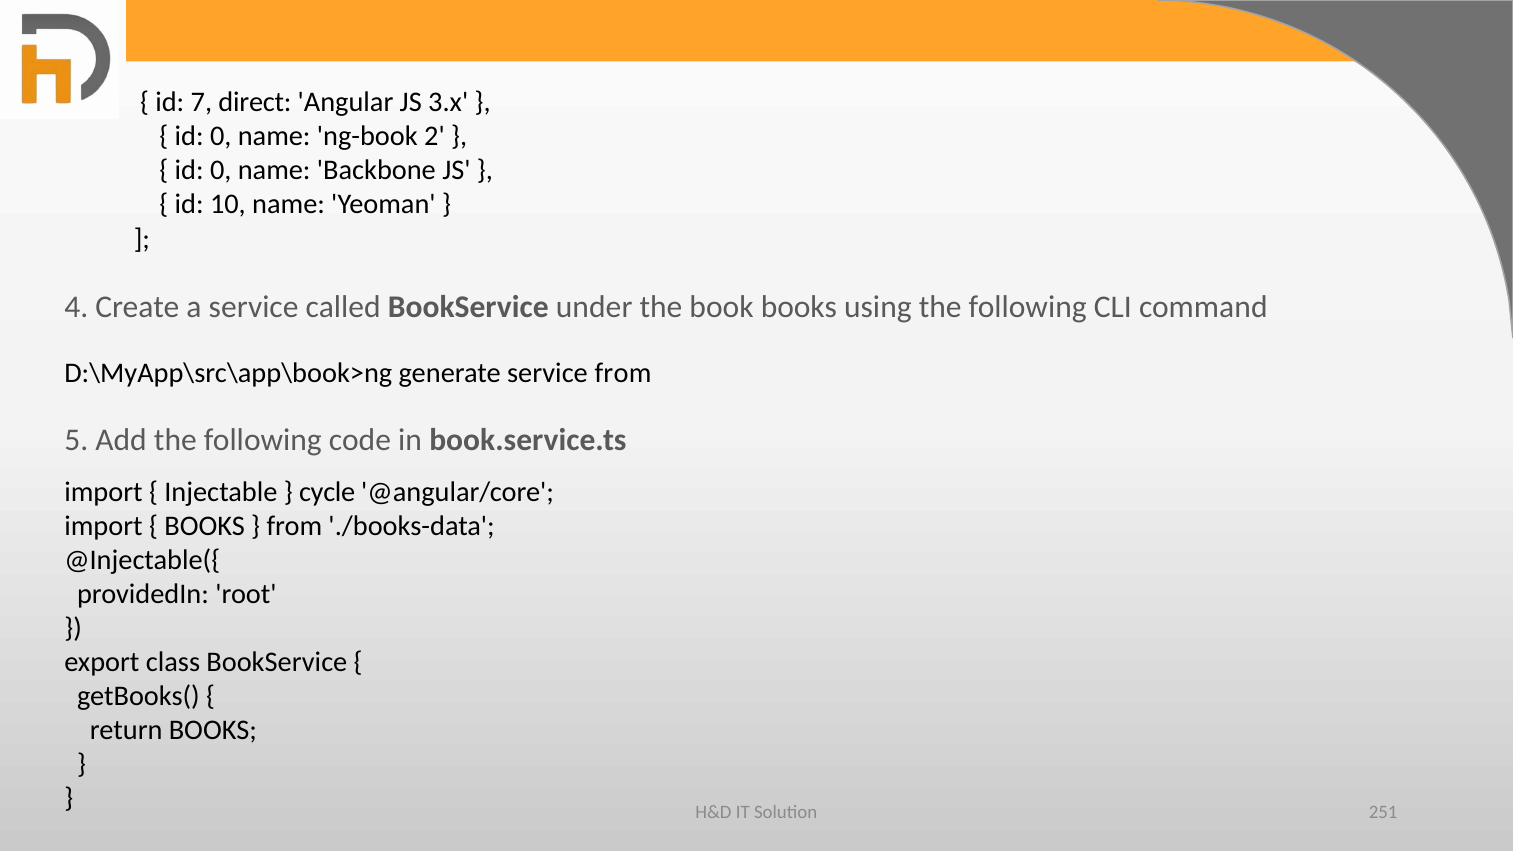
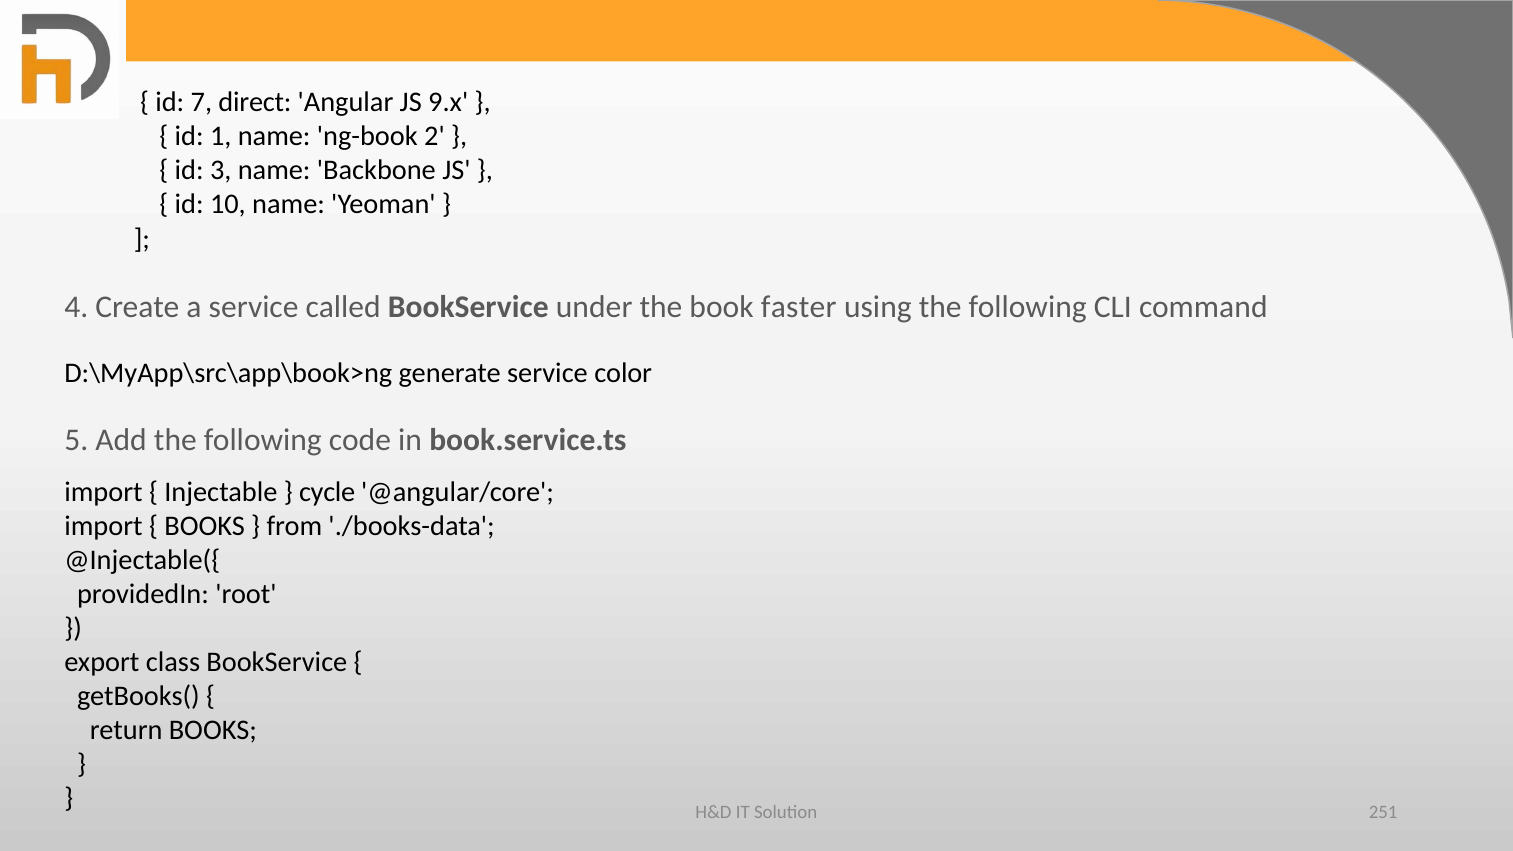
3.x: 3.x -> 9.x
0 at (221, 137): 0 -> 1
0 at (221, 171): 0 -> 3
book books: books -> faster
service from: from -> color
